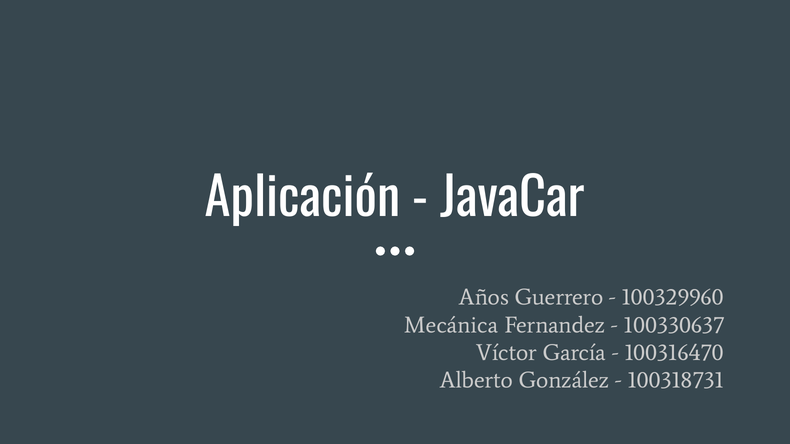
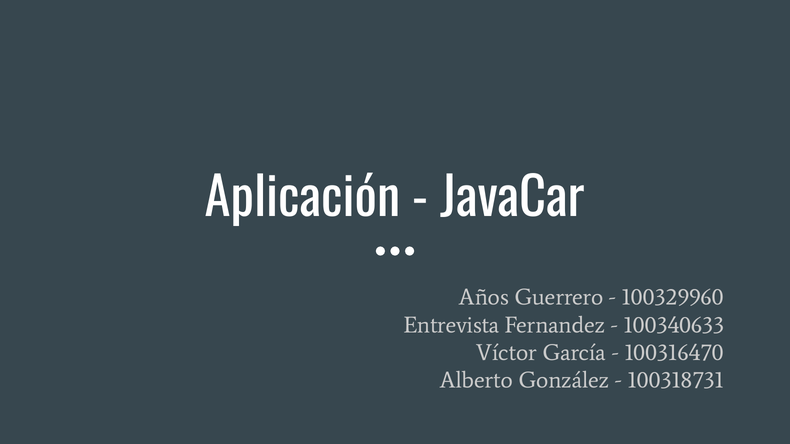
Mecánica: Mecánica -> Entrevista
100330637: 100330637 -> 100340633
